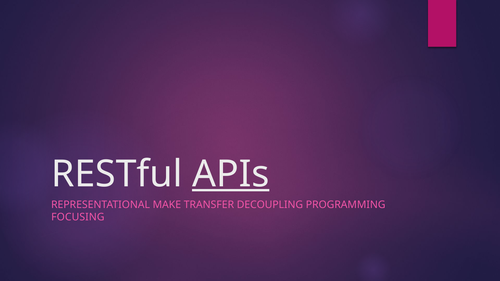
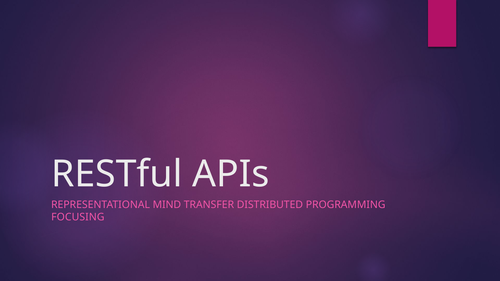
APIs underline: present -> none
MAKE: MAKE -> MIND
DECOUPLING: DECOUPLING -> DISTRIBUTED
